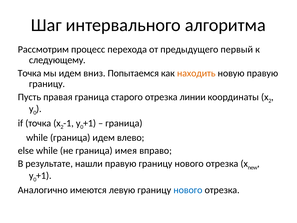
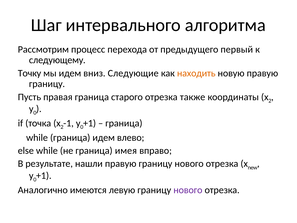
Точка at (29, 73): Точка -> Точку
Попытаемся: Попытаемся -> Следующие
линии: линии -> также
нового at (188, 190) colour: blue -> purple
